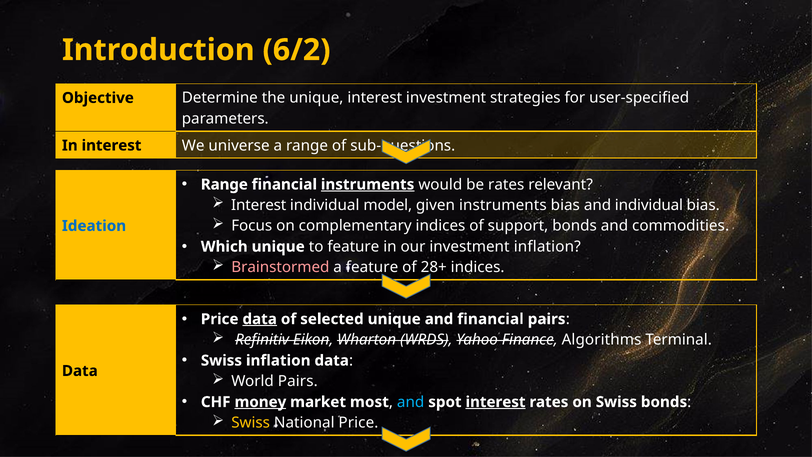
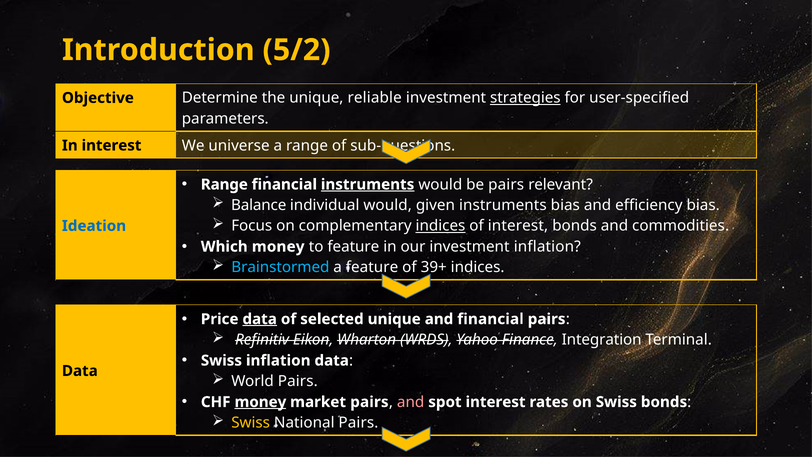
6/2: 6/2 -> 5/2
unique interest: interest -> reliable
strategies underline: none -> present
be rates: rates -> pairs
Interest at (259, 205): Interest -> Balance
individual model: model -> would
and individual: individual -> efficiency
indices at (441, 226) underline: none -> present
of support: support -> interest
Which unique: unique -> money
Brainstormed colour: pink -> light blue
28+: 28+ -> 39+
Algorithms: Algorithms -> Integration
market most: most -> pairs
and at (411, 402) colour: light blue -> pink
interest at (496, 402) underline: present -> none
National Price: Price -> Pairs
